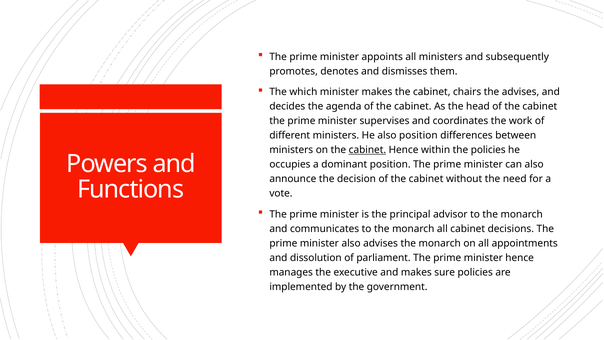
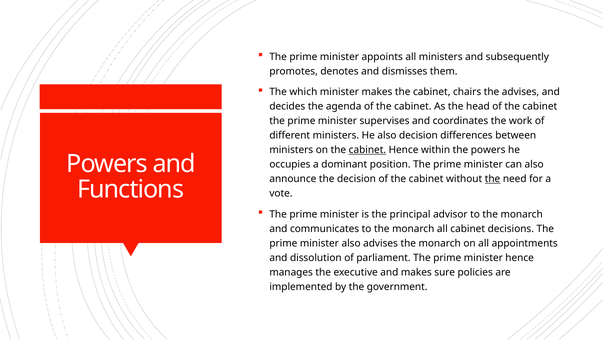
also position: position -> decision
the policies: policies -> powers
the at (493, 179) underline: none -> present
